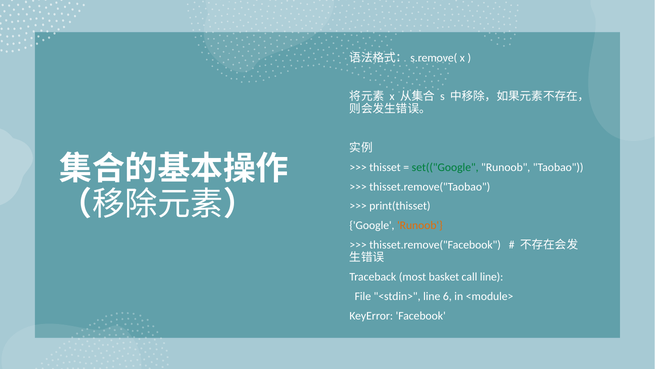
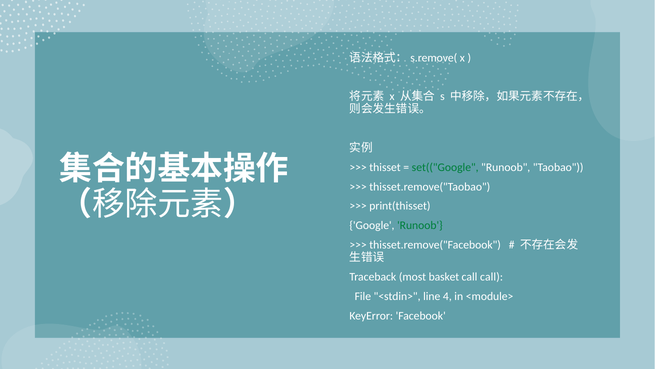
Runoob at (420, 225) colour: orange -> green
call line: line -> call
6: 6 -> 4
